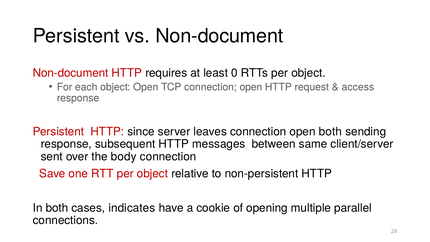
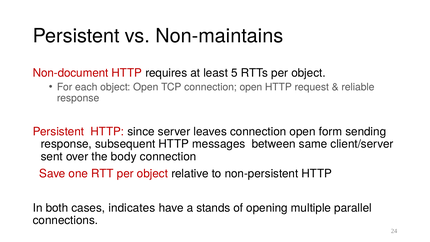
vs Non-document: Non-document -> Non-maintains
0: 0 -> 5
access: access -> reliable
open both: both -> form
cookie: cookie -> stands
